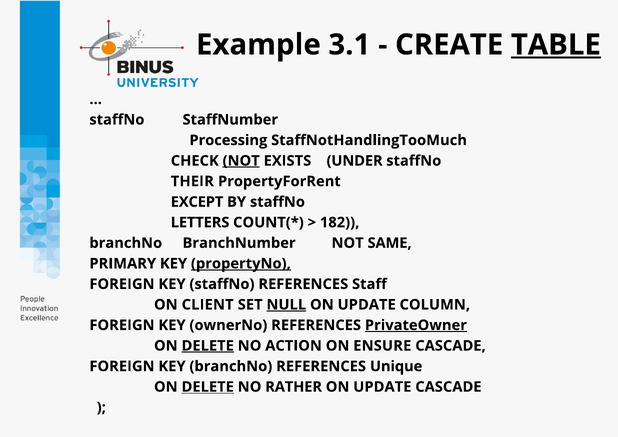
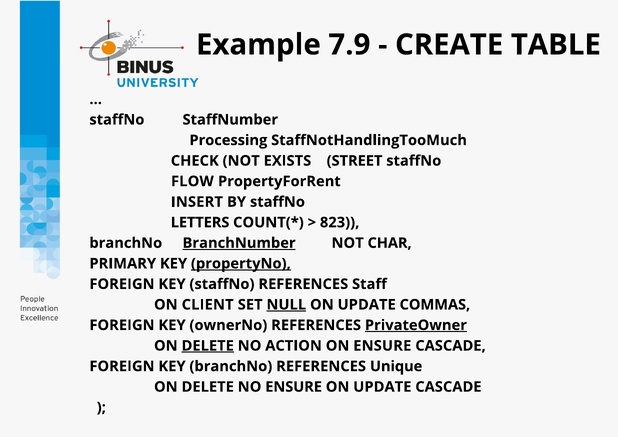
3.1: 3.1 -> 7.9
TABLE underline: present -> none
NOT at (241, 161) underline: present -> none
UNDER: UNDER -> STREET
THEIR: THEIR -> FLOW
EXCEPT: EXCEPT -> INSERT
182: 182 -> 823
BranchNumber underline: none -> present
SAME: SAME -> CHAR
COLUMN: COLUMN -> COMMAS
DELETE at (208, 387) underline: present -> none
NO RATHER: RATHER -> ENSURE
